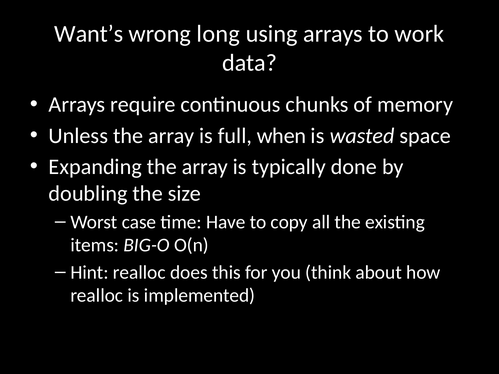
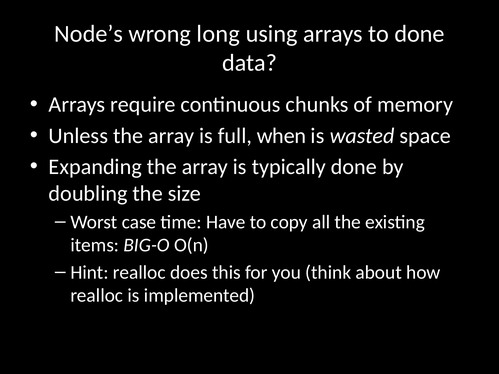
Want’s: Want’s -> Node’s
to work: work -> done
